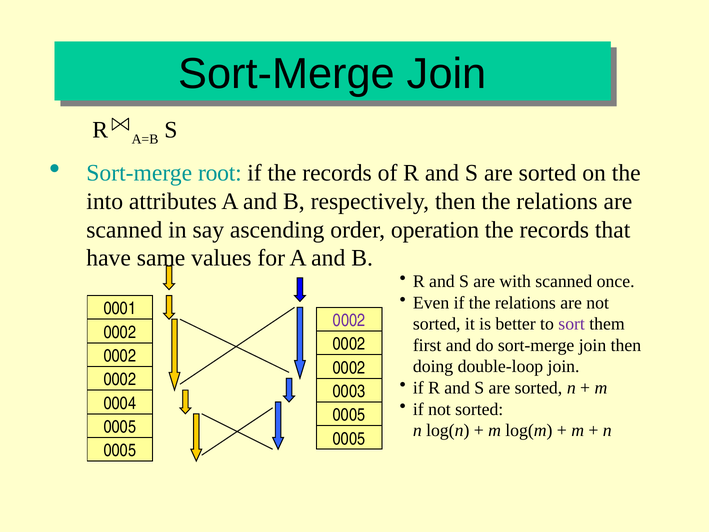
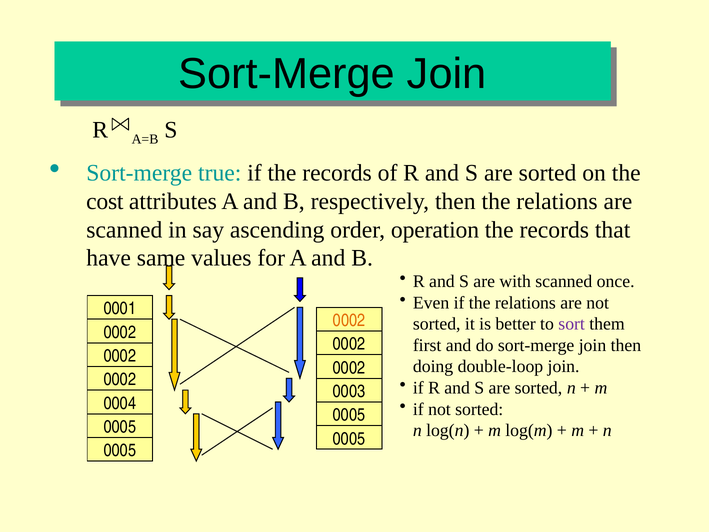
root: root -> true
into: into -> cost
0002 at (349, 320) colour: purple -> orange
